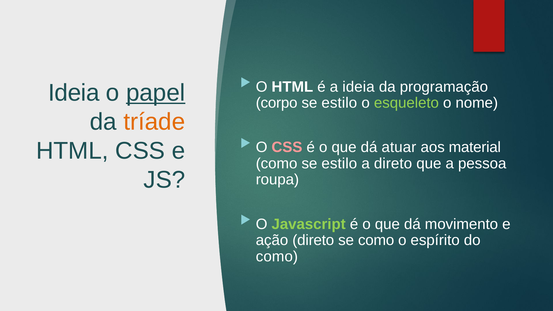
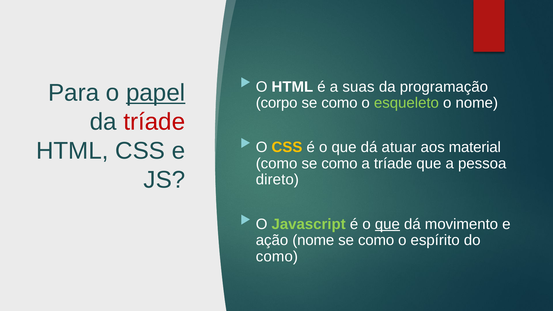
a ideia: ideia -> suas
Ideia at (74, 93): Ideia -> Para
estilo at (339, 103): estilo -> como
tríade at (154, 122) colour: orange -> red
CSS at (287, 147) colour: pink -> yellow
como se estilo: estilo -> como
a direto: direto -> tríade
roupa: roupa -> direto
que at (387, 224) underline: none -> present
ação direto: direto -> nome
